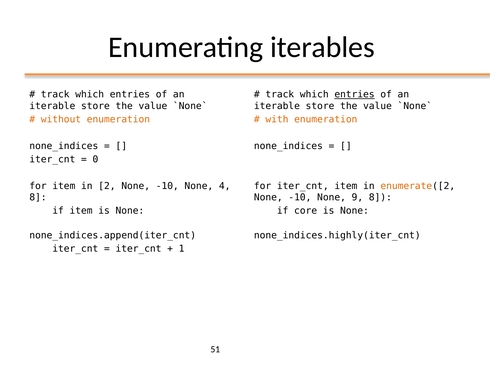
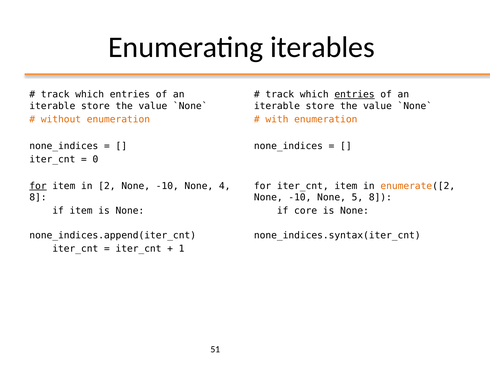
for at (38, 186) underline: none -> present
9: 9 -> 5
none_indices.highly(iter_cnt: none_indices.highly(iter_cnt -> none_indices.syntax(iter_cnt
